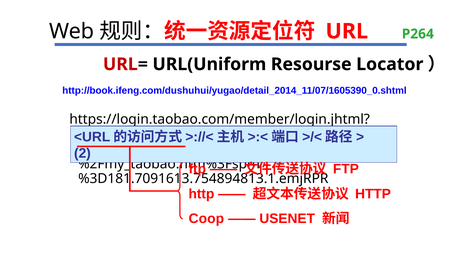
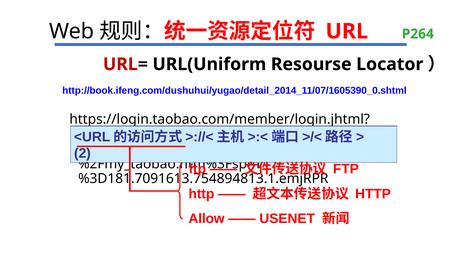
Coop: Coop -> Allow
